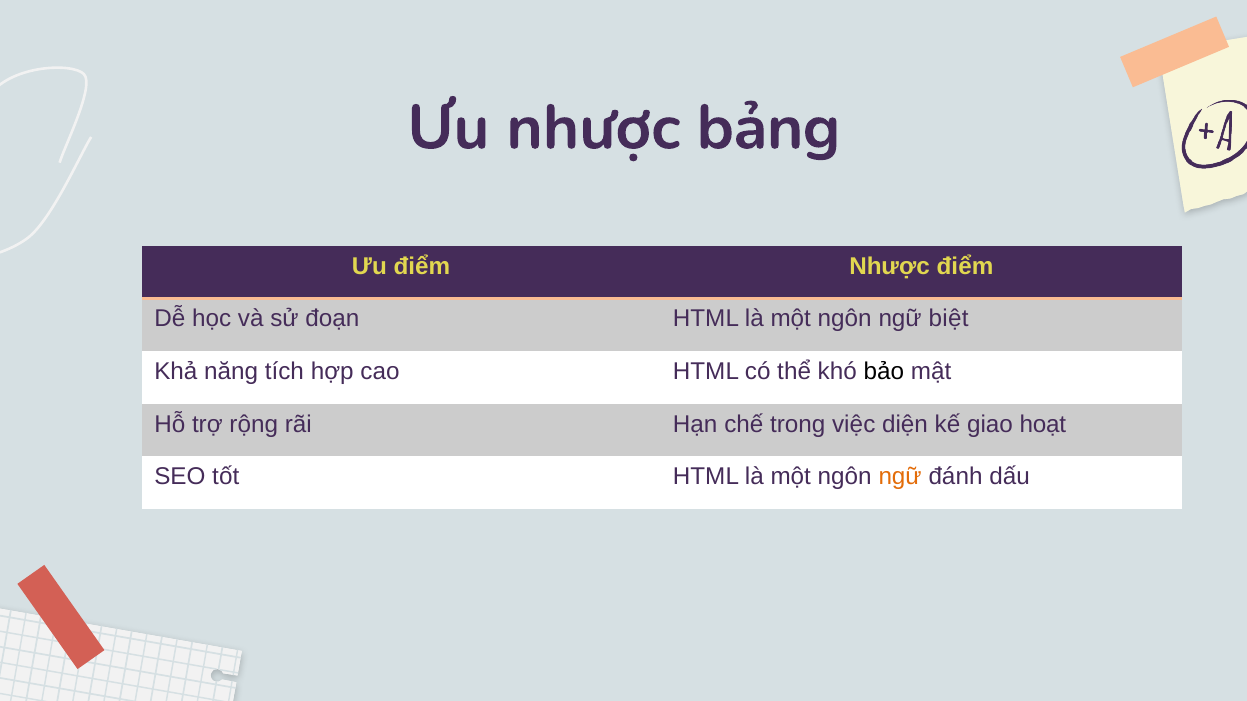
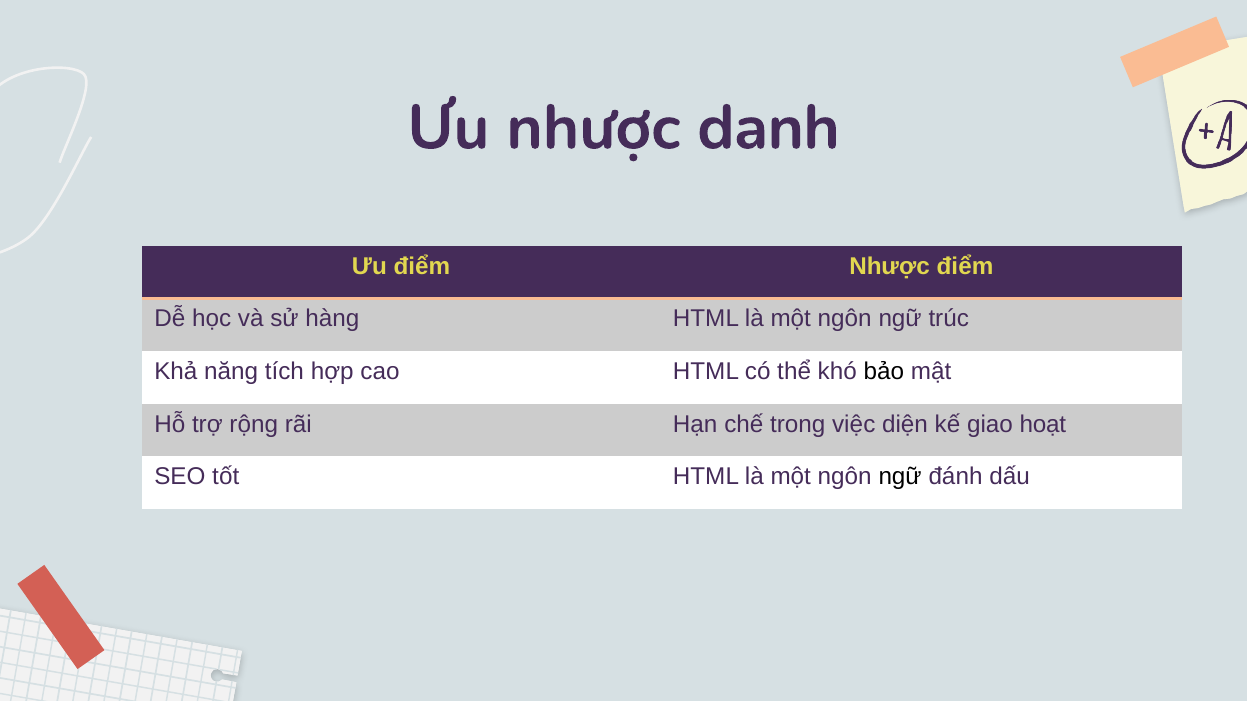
bảng: bảng -> danh
đoạn: đoạn -> hàng
biệt: biệt -> trúc
ngữ at (900, 477) colour: orange -> black
